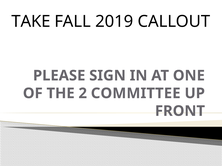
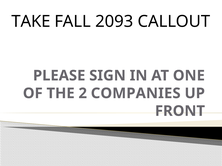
2019: 2019 -> 2093
COMMITTEE: COMMITTEE -> COMPANIES
